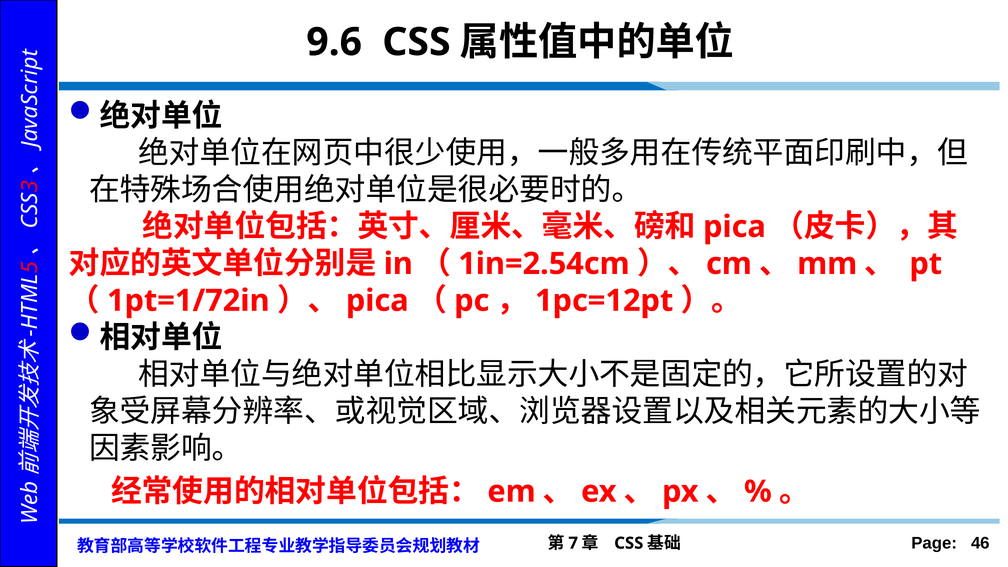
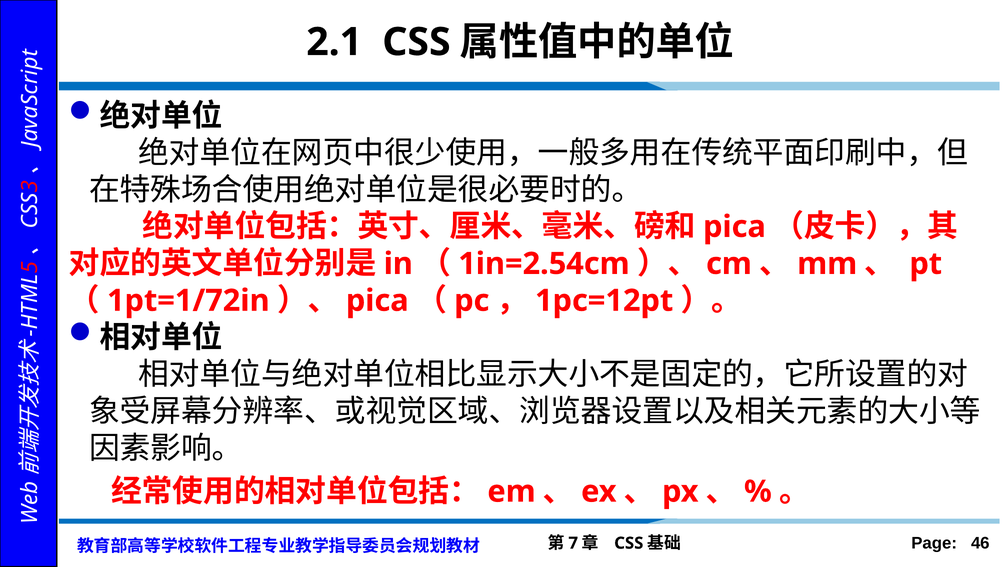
9.6: 9.6 -> 2.1
